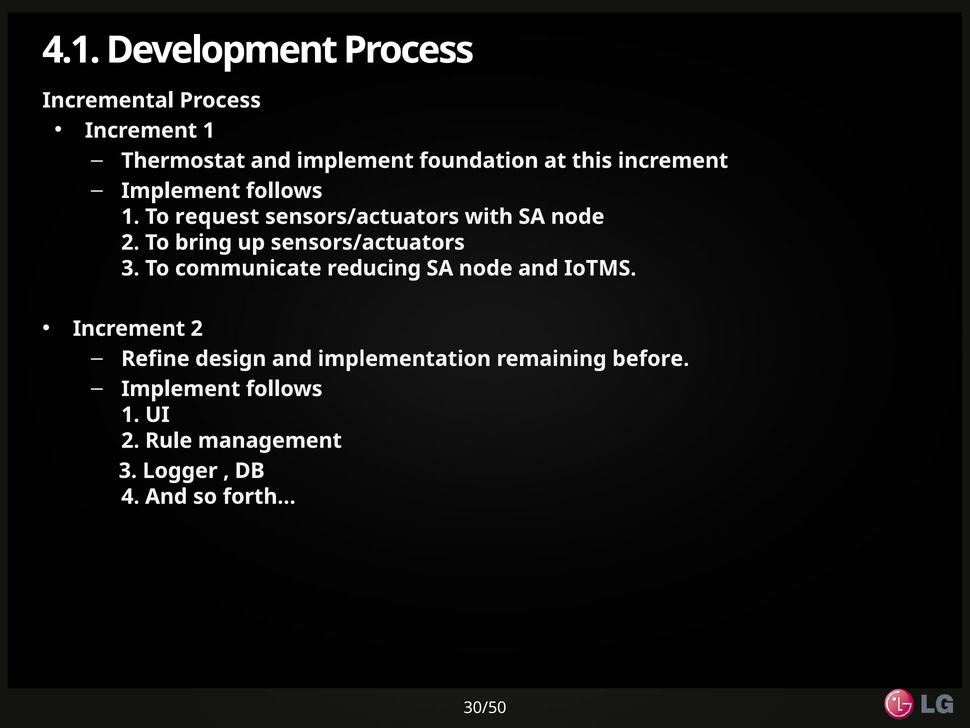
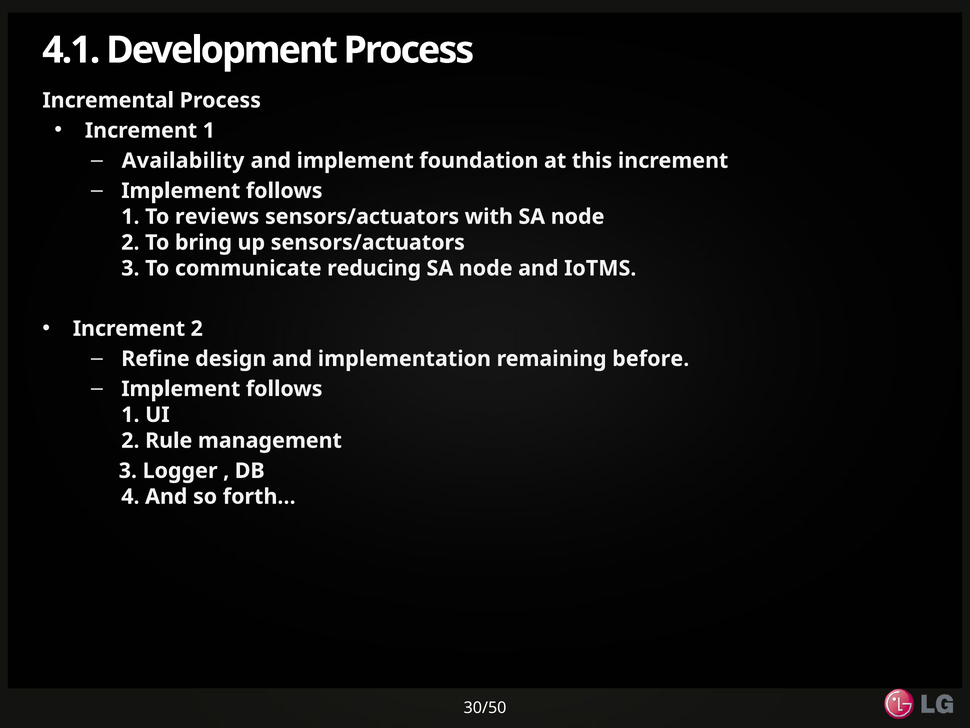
Thermostat: Thermostat -> Availability
request: request -> reviews
